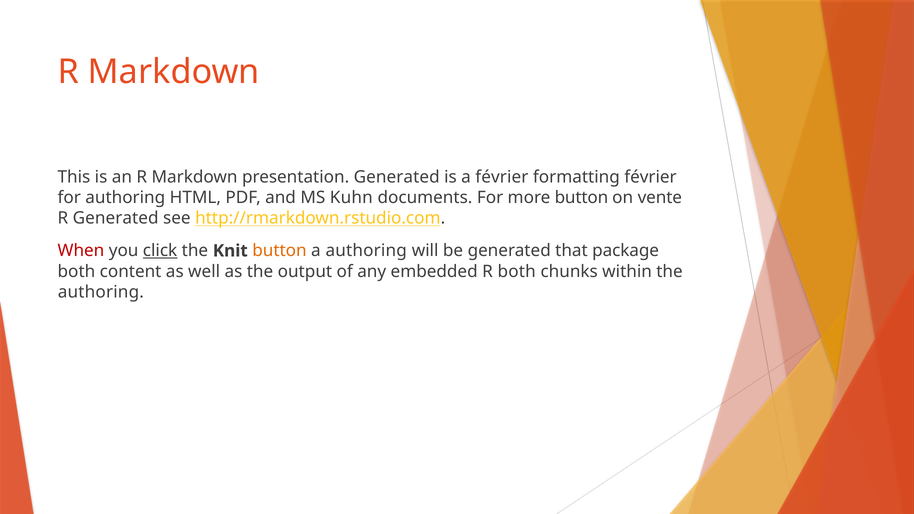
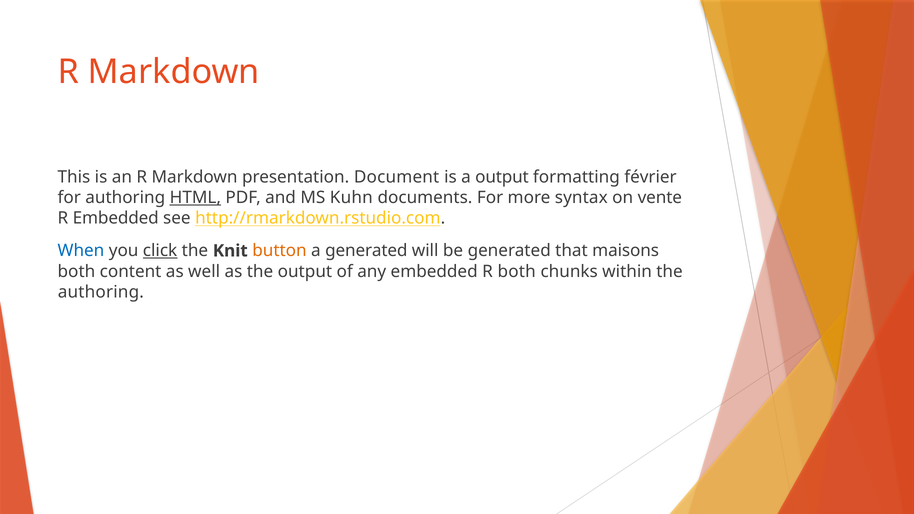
presentation Generated: Generated -> Document
a février: février -> output
HTML underline: none -> present
more button: button -> syntax
R Generated: Generated -> Embedded
When colour: red -> blue
a authoring: authoring -> generated
package: package -> maisons
